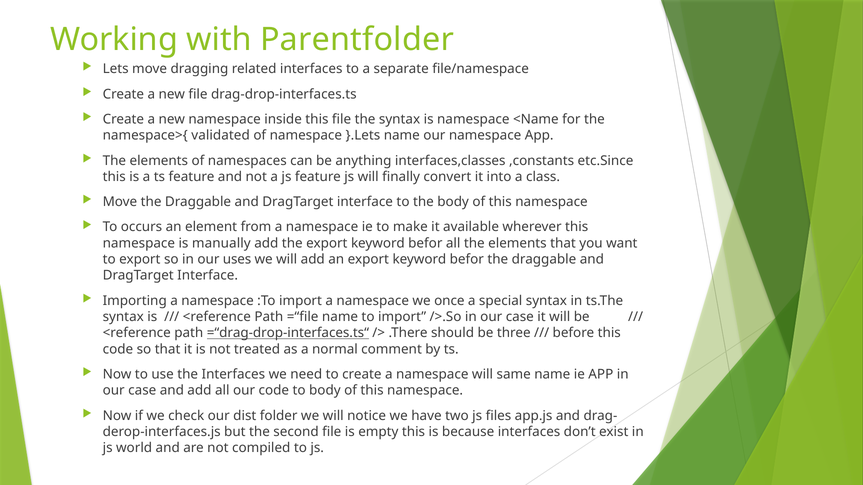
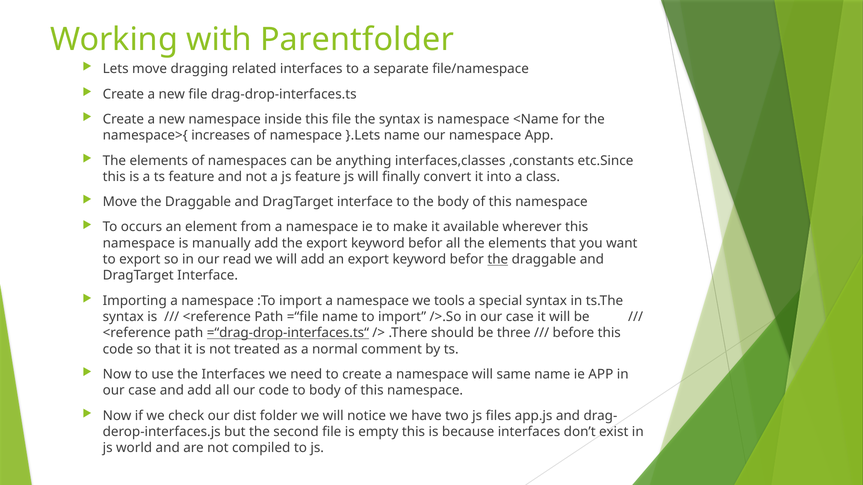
validated: validated -> increases
uses: uses -> read
the at (498, 260) underline: none -> present
once: once -> tools
